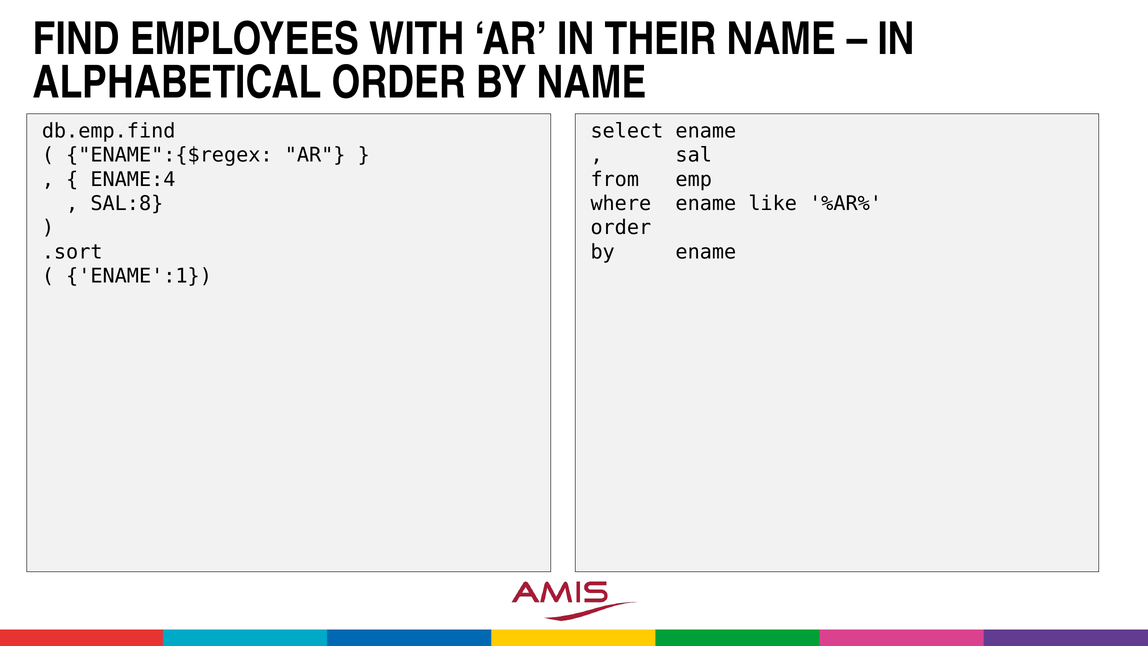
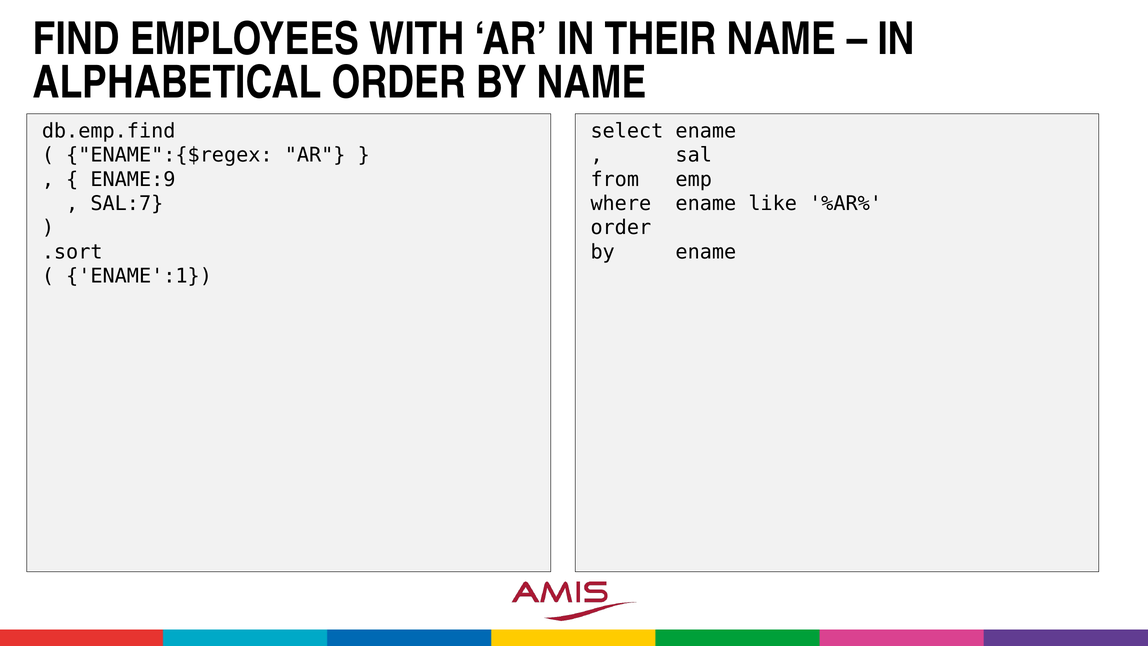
ENAME:4: ENAME:4 -> ENAME:9
SAL:8: SAL:8 -> SAL:7
